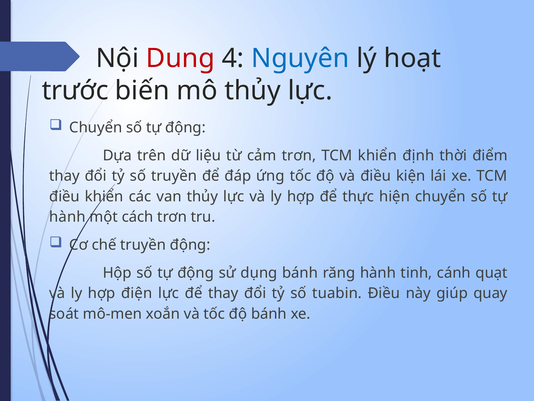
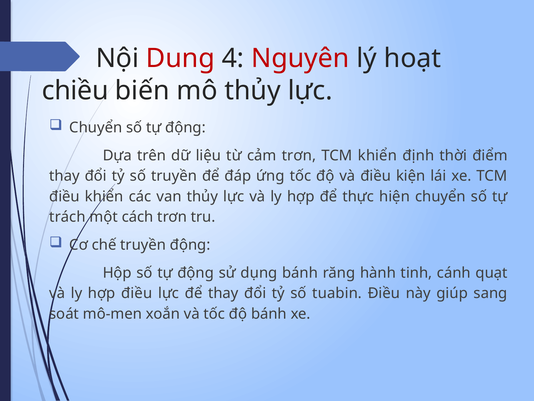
Nguyên colour: blue -> red
trước: trước -> chiều
hành at (67, 217): hành -> trách
hợp điện: điện -> điều
quay: quay -> sang
